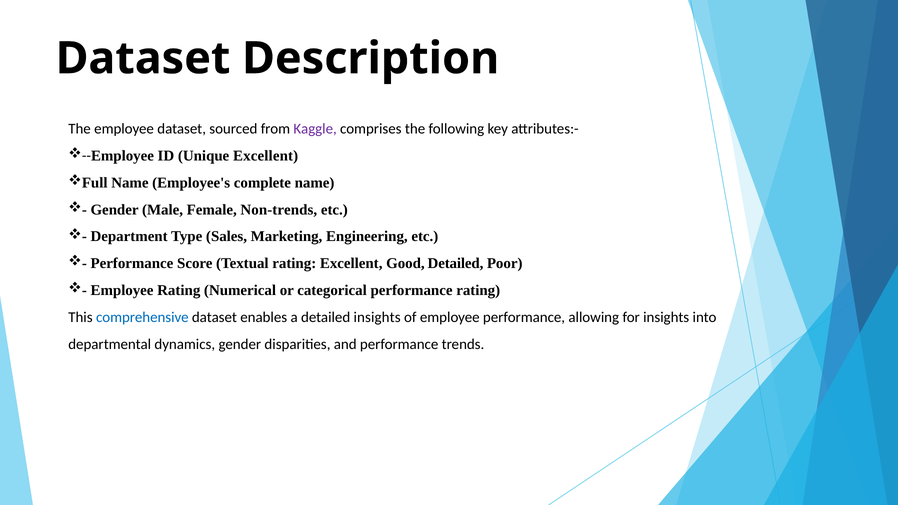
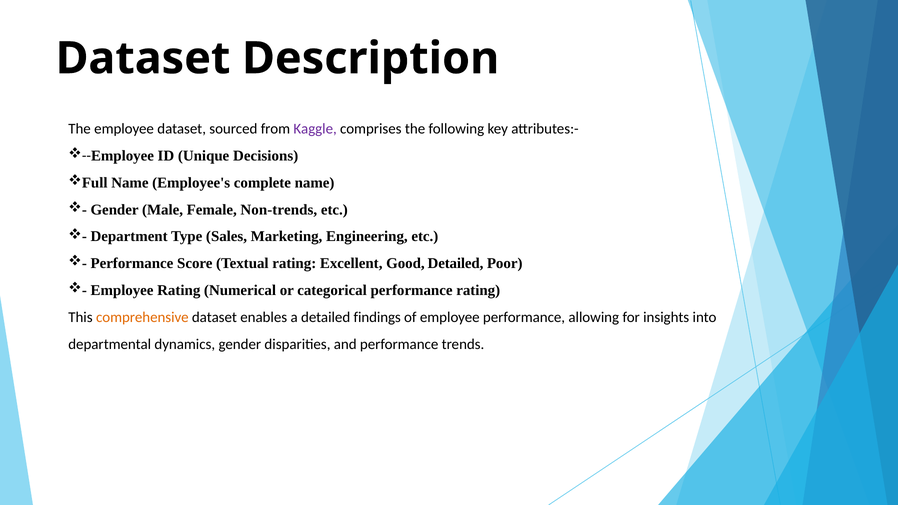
Unique Excellent: Excellent -> Decisions
comprehensive colour: blue -> orange
detailed insights: insights -> findings
